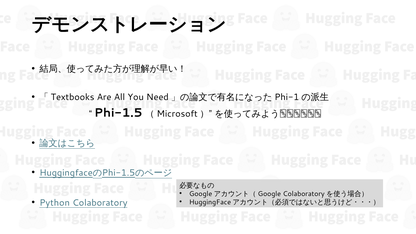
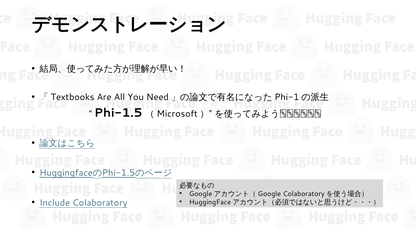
Python: Python -> Include
